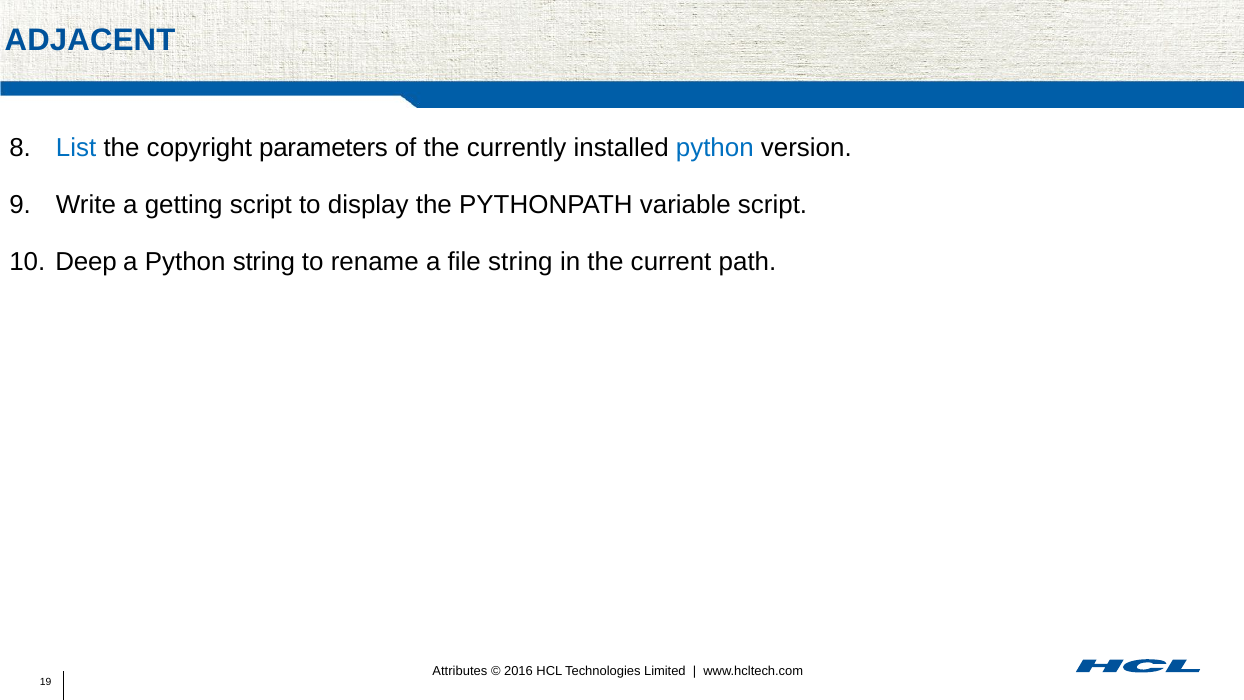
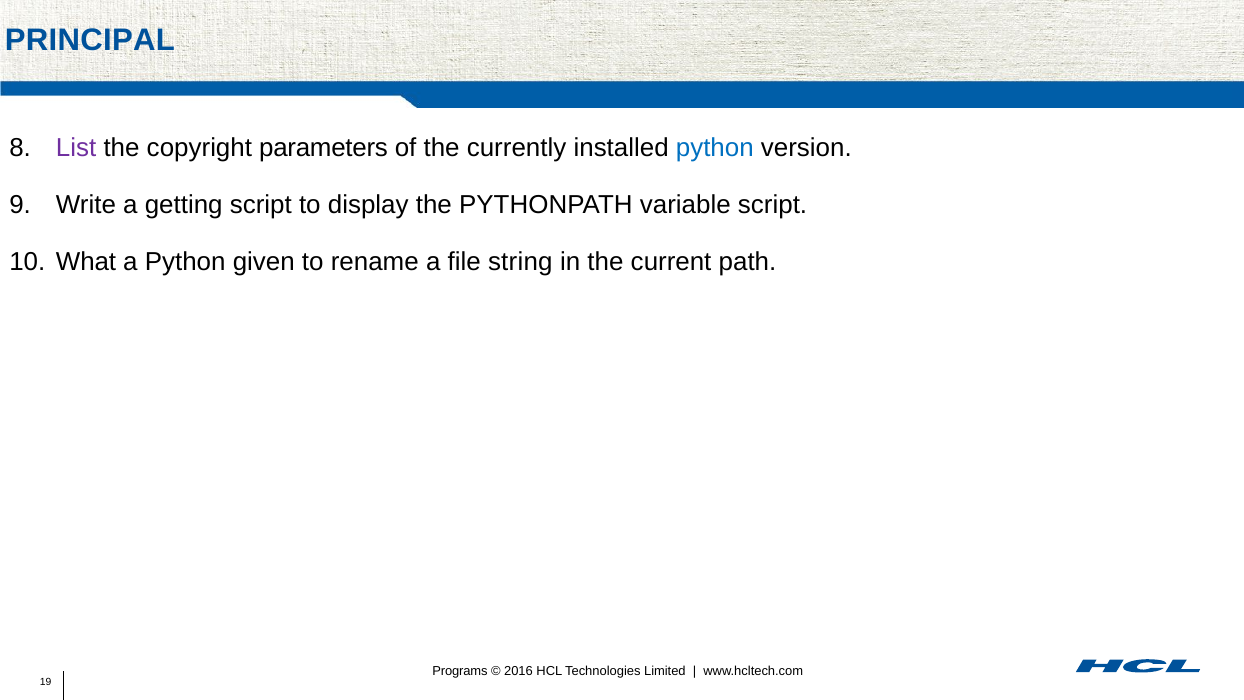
ADJACENT: ADJACENT -> PRINCIPAL
List colour: blue -> purple
Deep: Deep -> What
Python string: string -> given
Attributes: Attributes -> Programs
